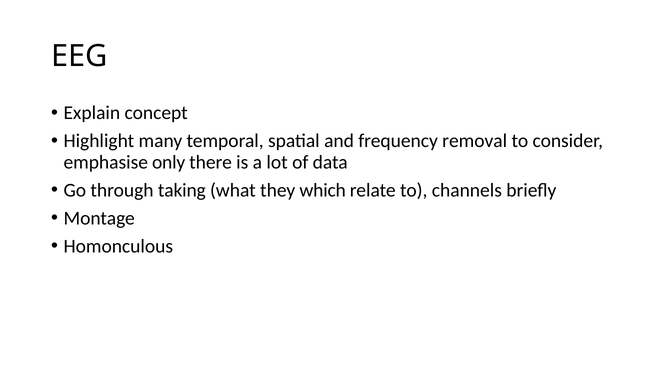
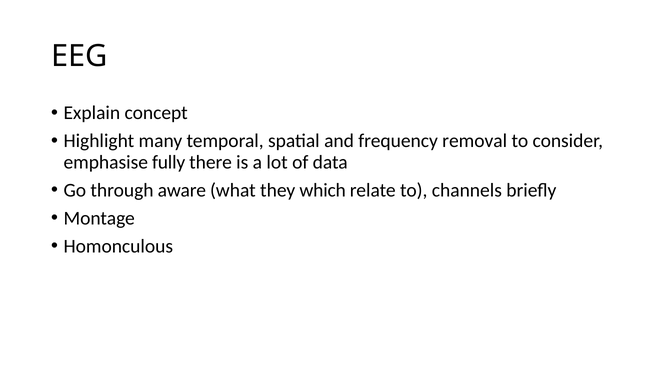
only: only -> fully
taking: taking -> aware
